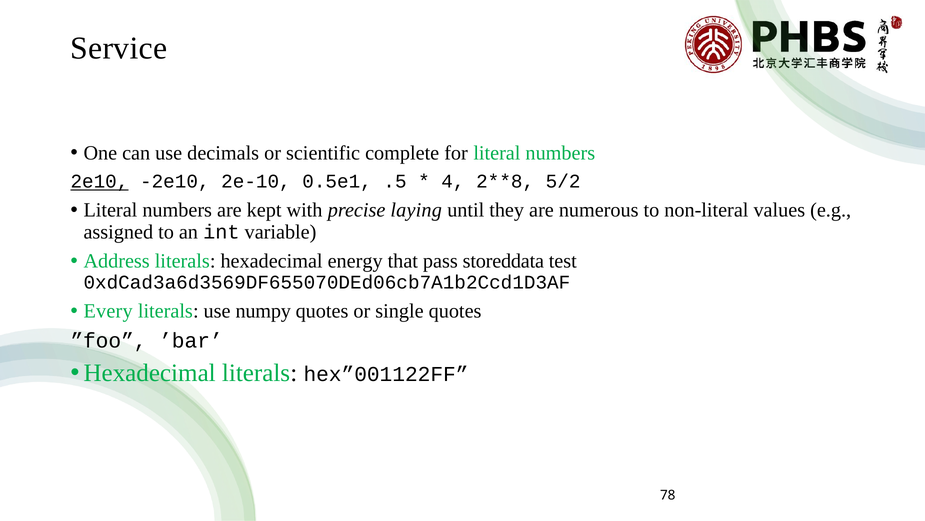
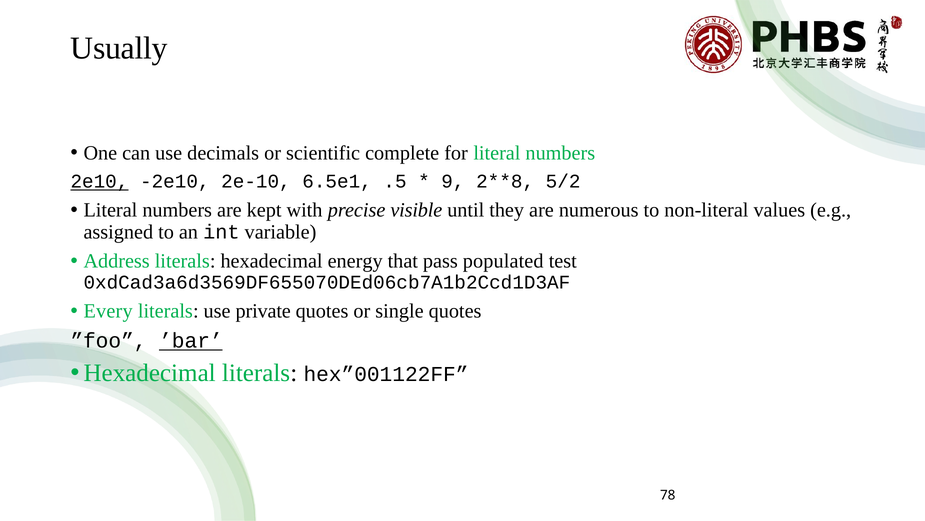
Service: Service -> Usually
0.5e1: 0.5e1 -> 6.5e1
4: 4 -> 9
laying: laying -> visible
storeddata: storeddata -> populated
numpy: numpy -> private
’bar underline: none -> present
